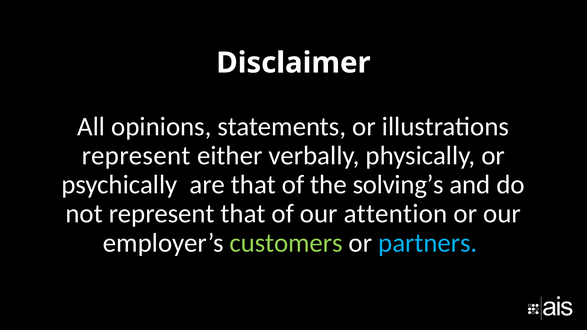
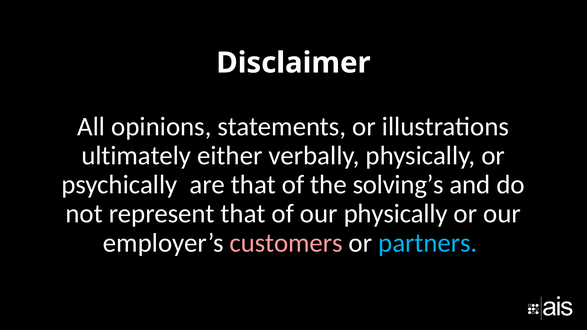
represent at (136, 156): represent -> ultimately
our attention: attention -> physically
customers colour: light green -> pink
